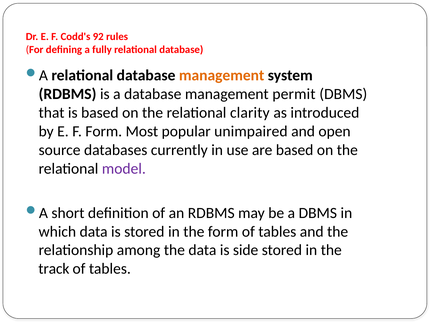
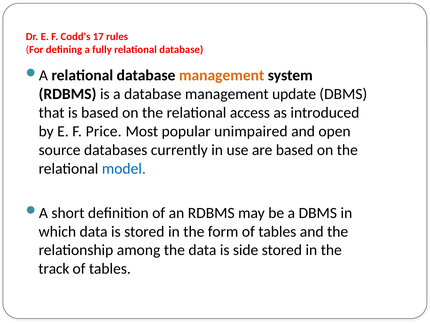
92: 92 -> 17
permit: permit -> update
clarity: clarity -> access
F Form: Form -> Price
model colour: purple -> blue
